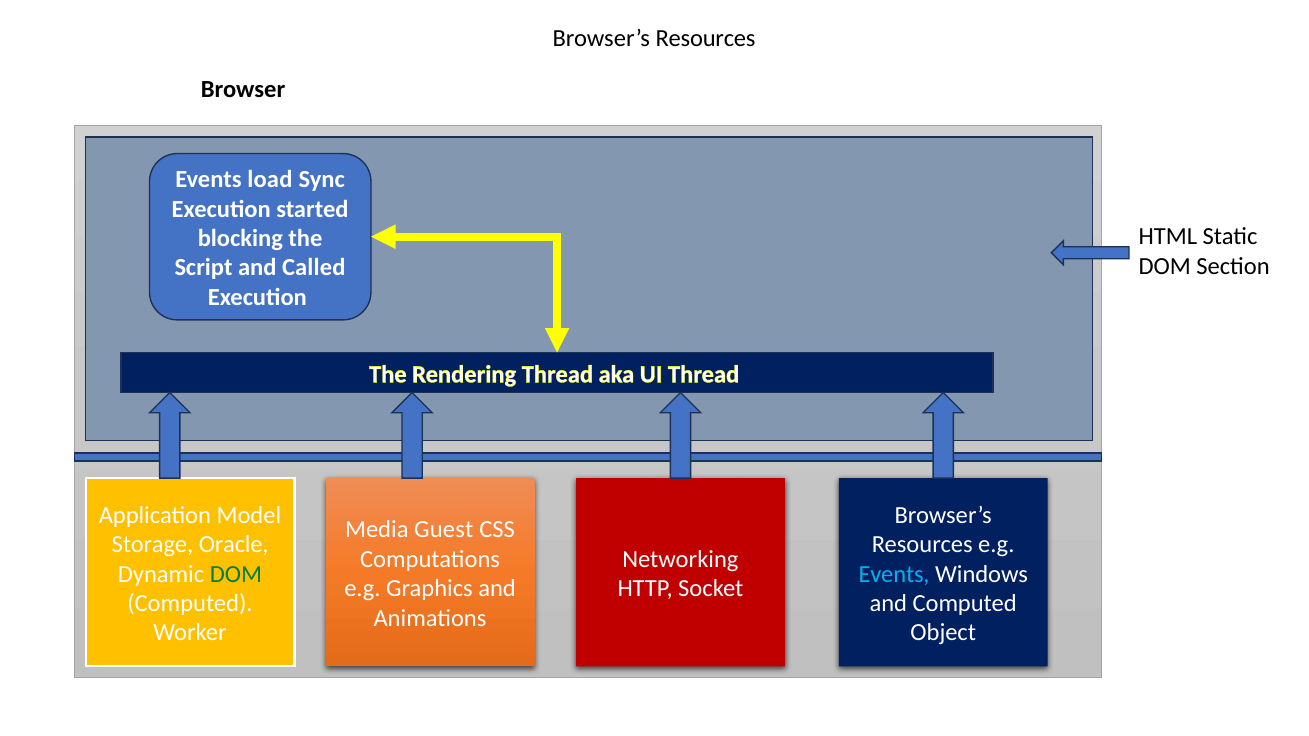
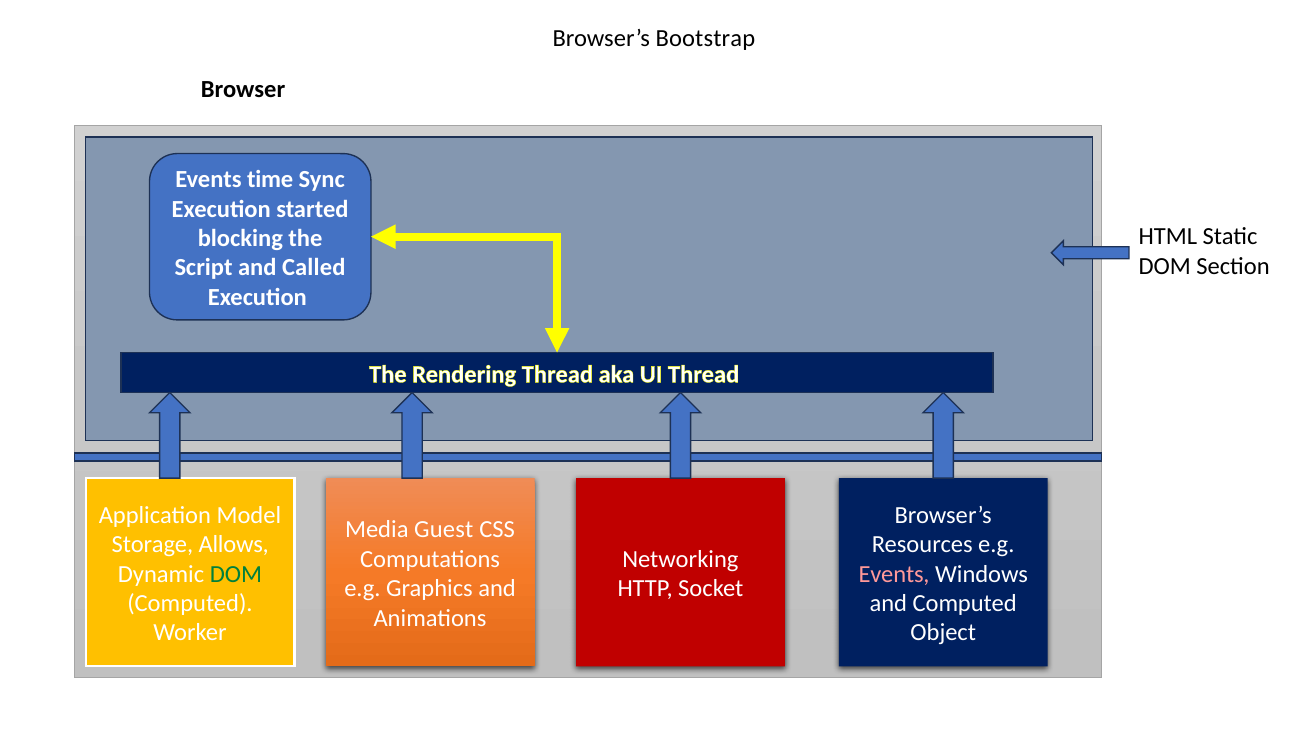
Resources at (706, 38): Resources -> Bootstrap
load: load -> time
Oracle: Oracle -> Allows
Events at (894, 574) colour: light blue -> pink
